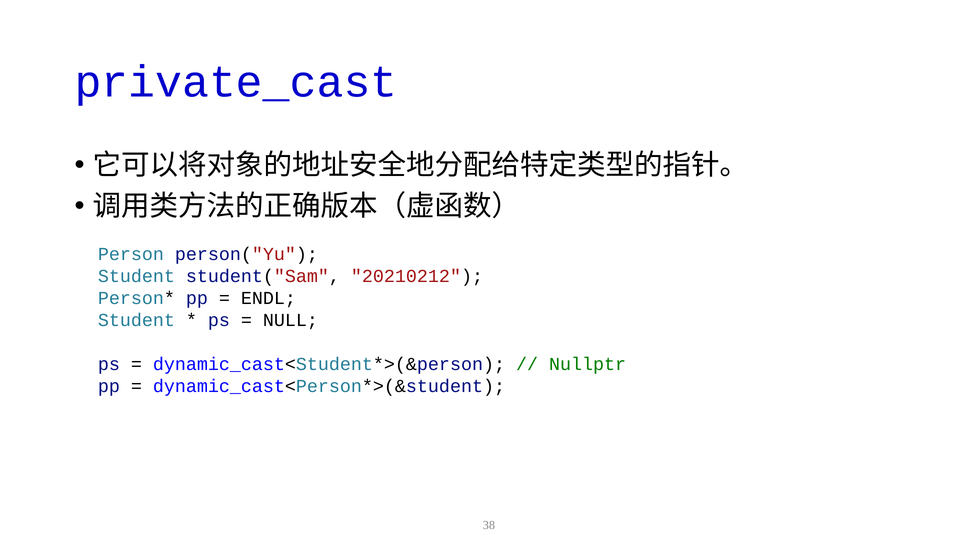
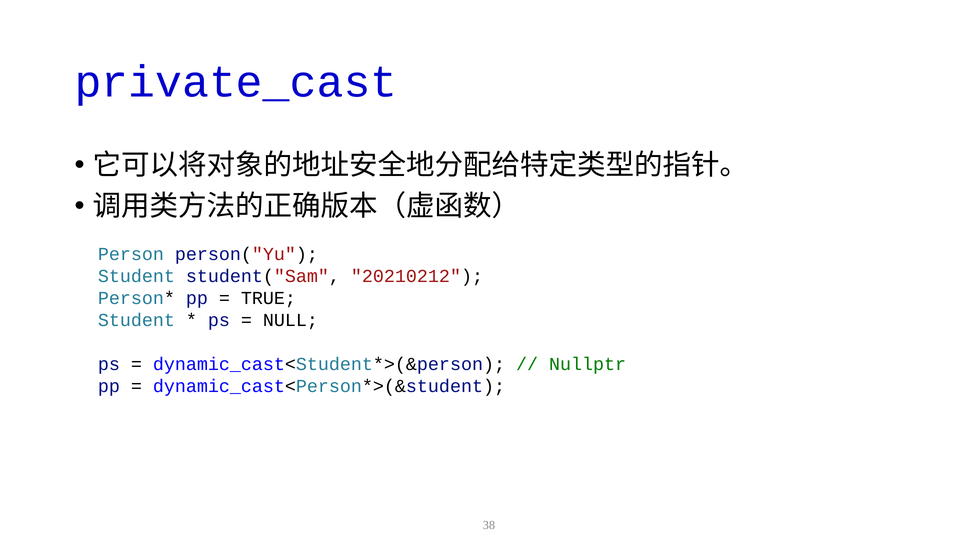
ENDL: ENDL -> TRUE
